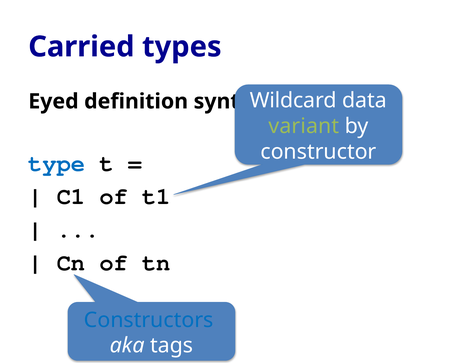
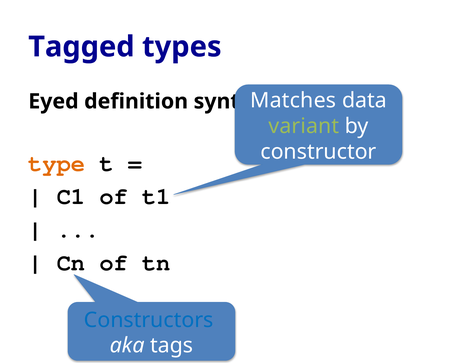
Carried: Carried -> Tagged
Wildcard: Wildcard -> Matches
type colour: blue -> orange
